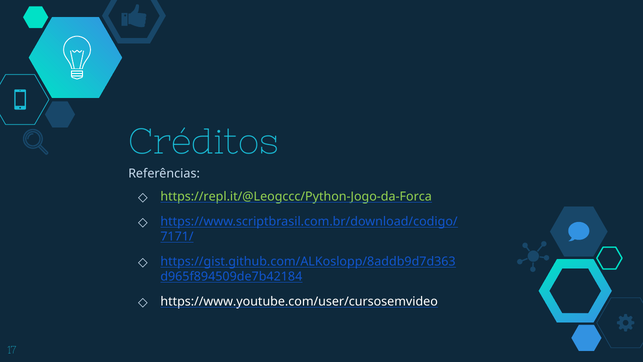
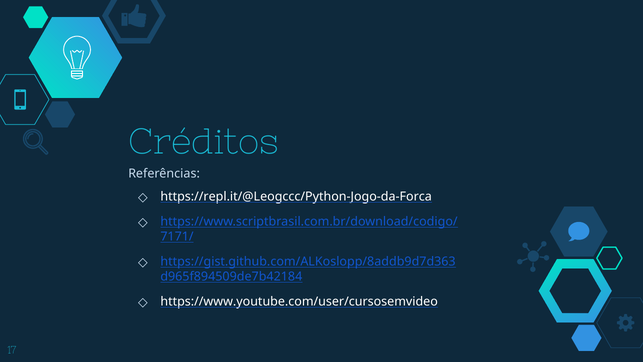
https://repl.it/@Leogccc/Python-Jogo-da-Forca colour: light green -> white
